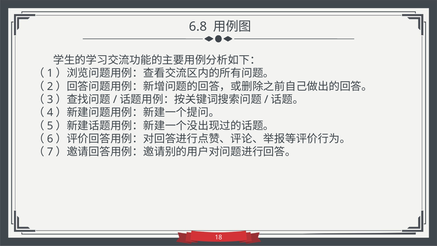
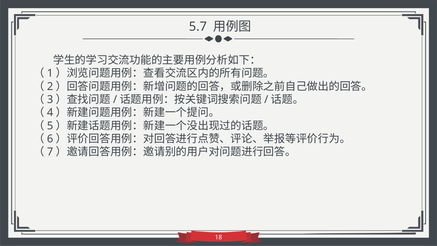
6.8: 6.8 -> 5.7
